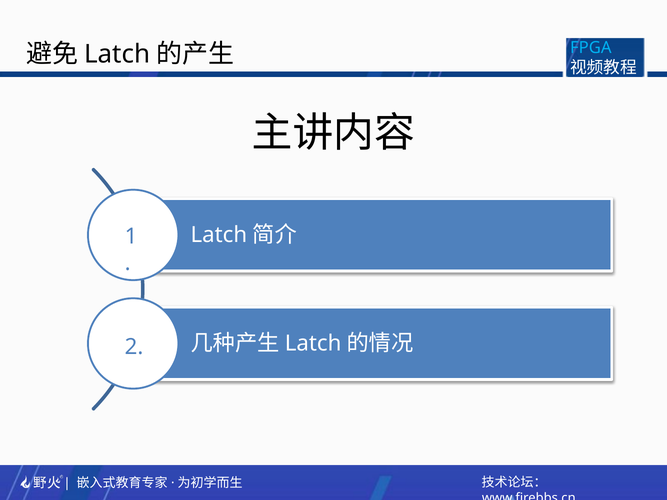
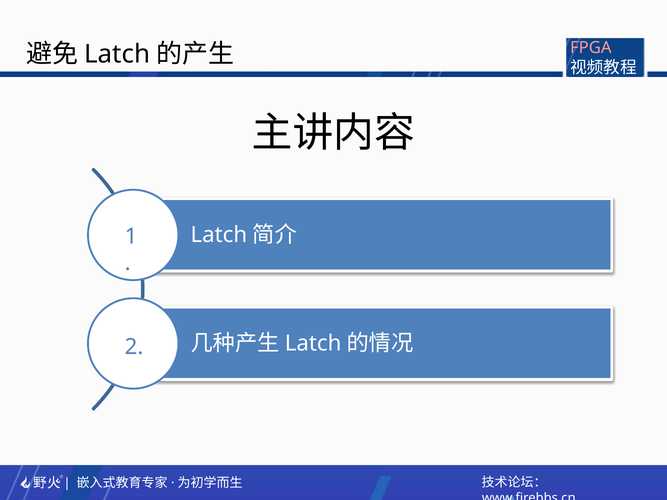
FPGA colour: light blue -> pink
